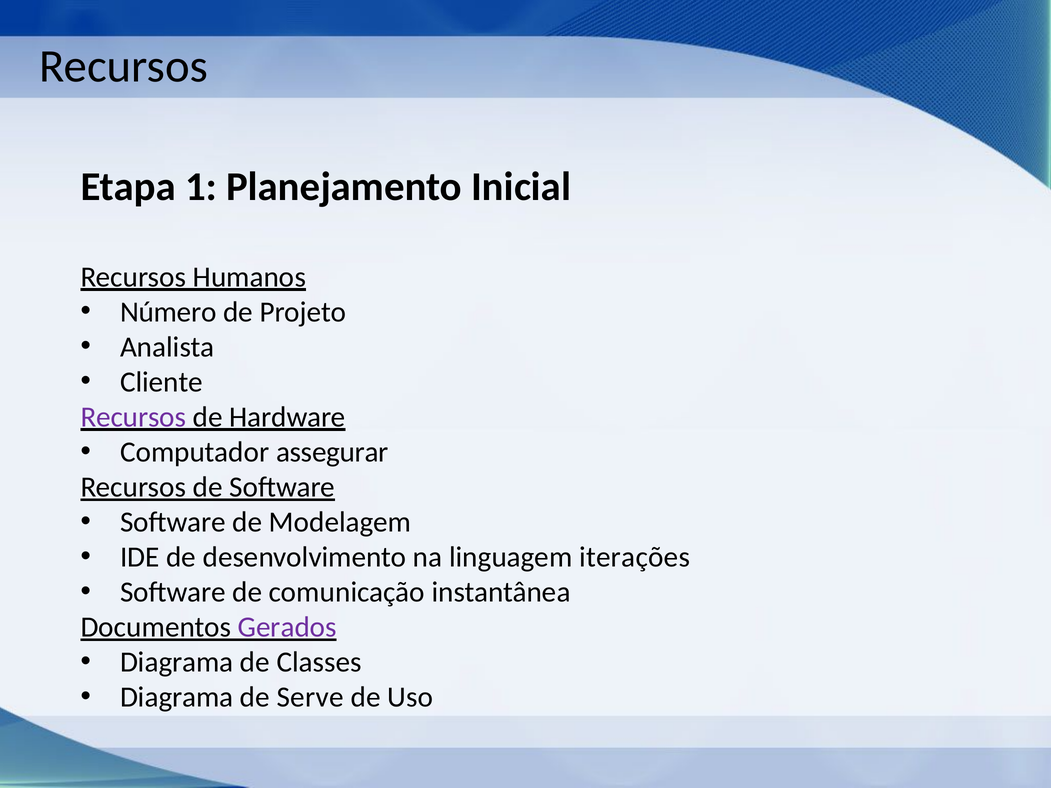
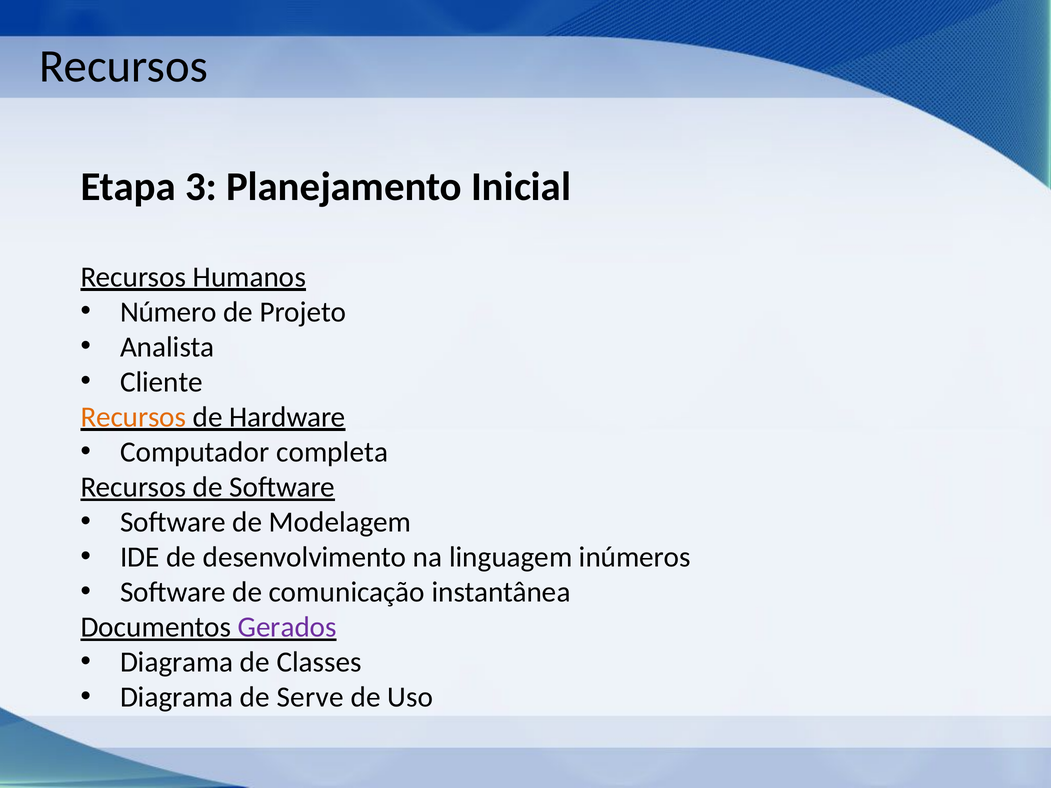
1: 1 -> 3
Recursos at (133, 417) colour: purple -> orange
assegurar: assegurar -> completa
iterações: iterações -> inúmeros
